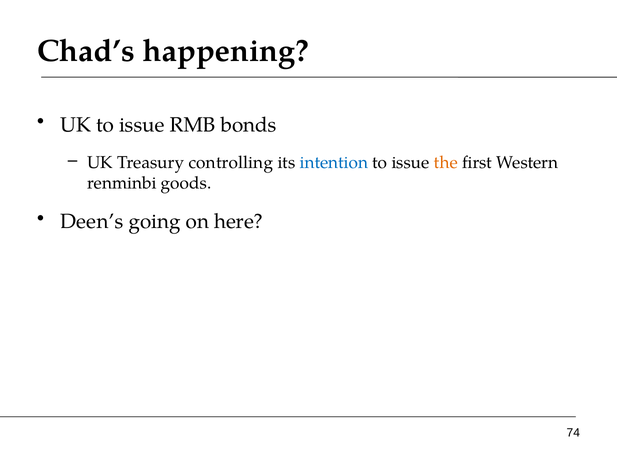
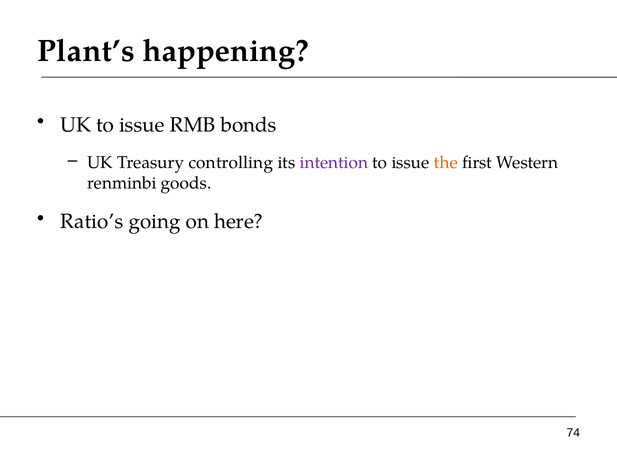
Chad’s: Chad’s -> Plant’s
intention colour: blue -> purple
Deen’s: Deen’s -> Ratio’s
